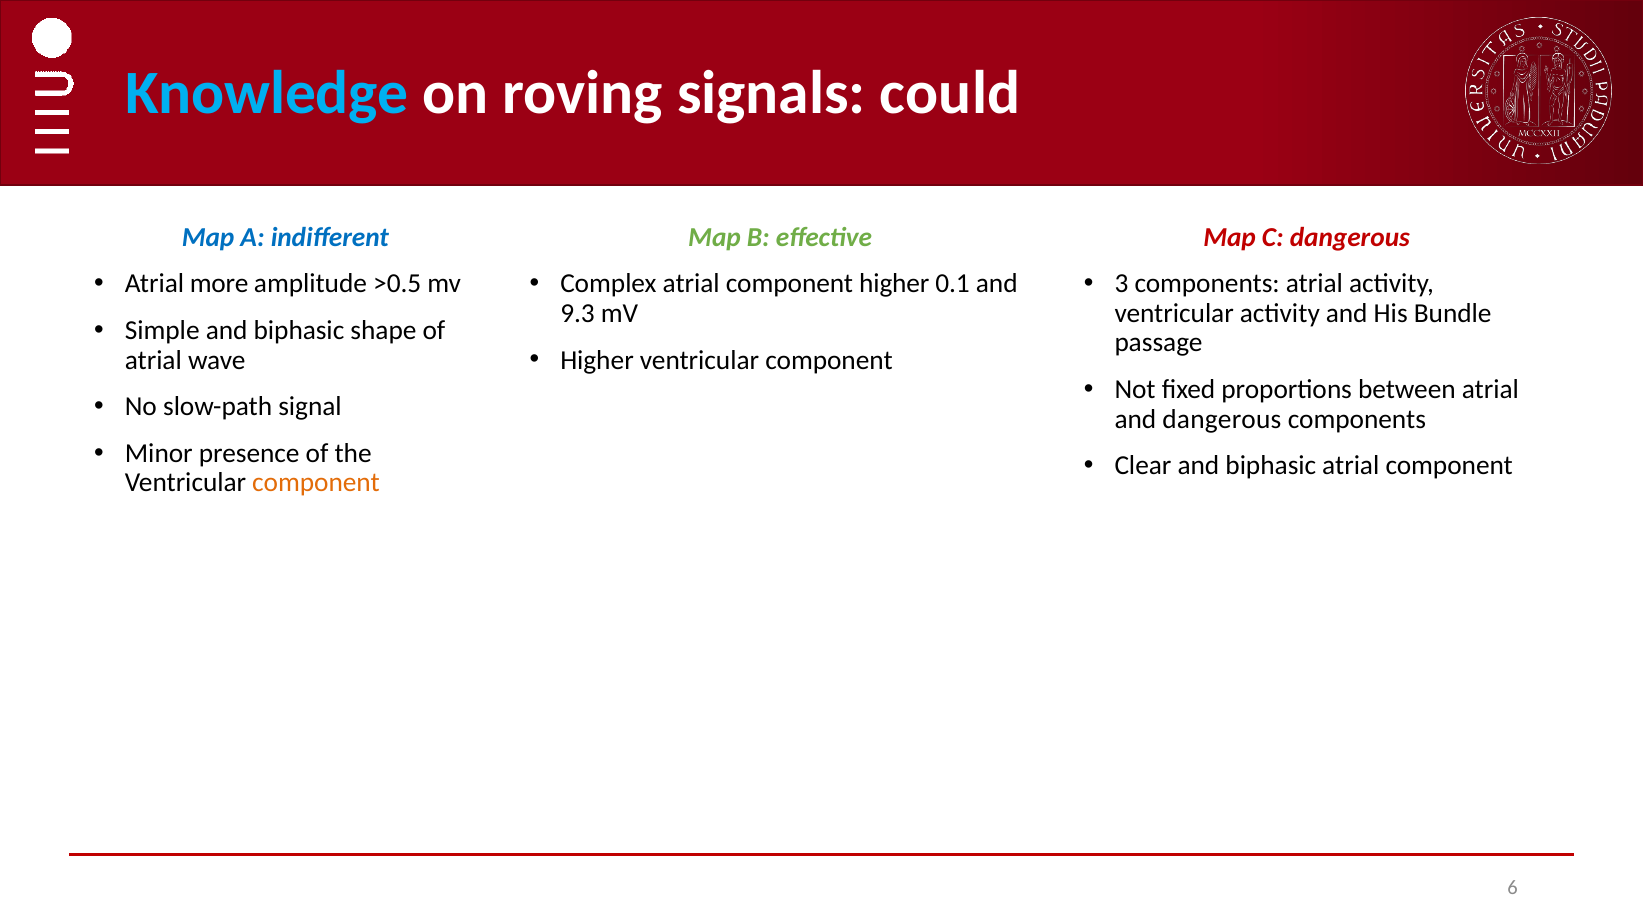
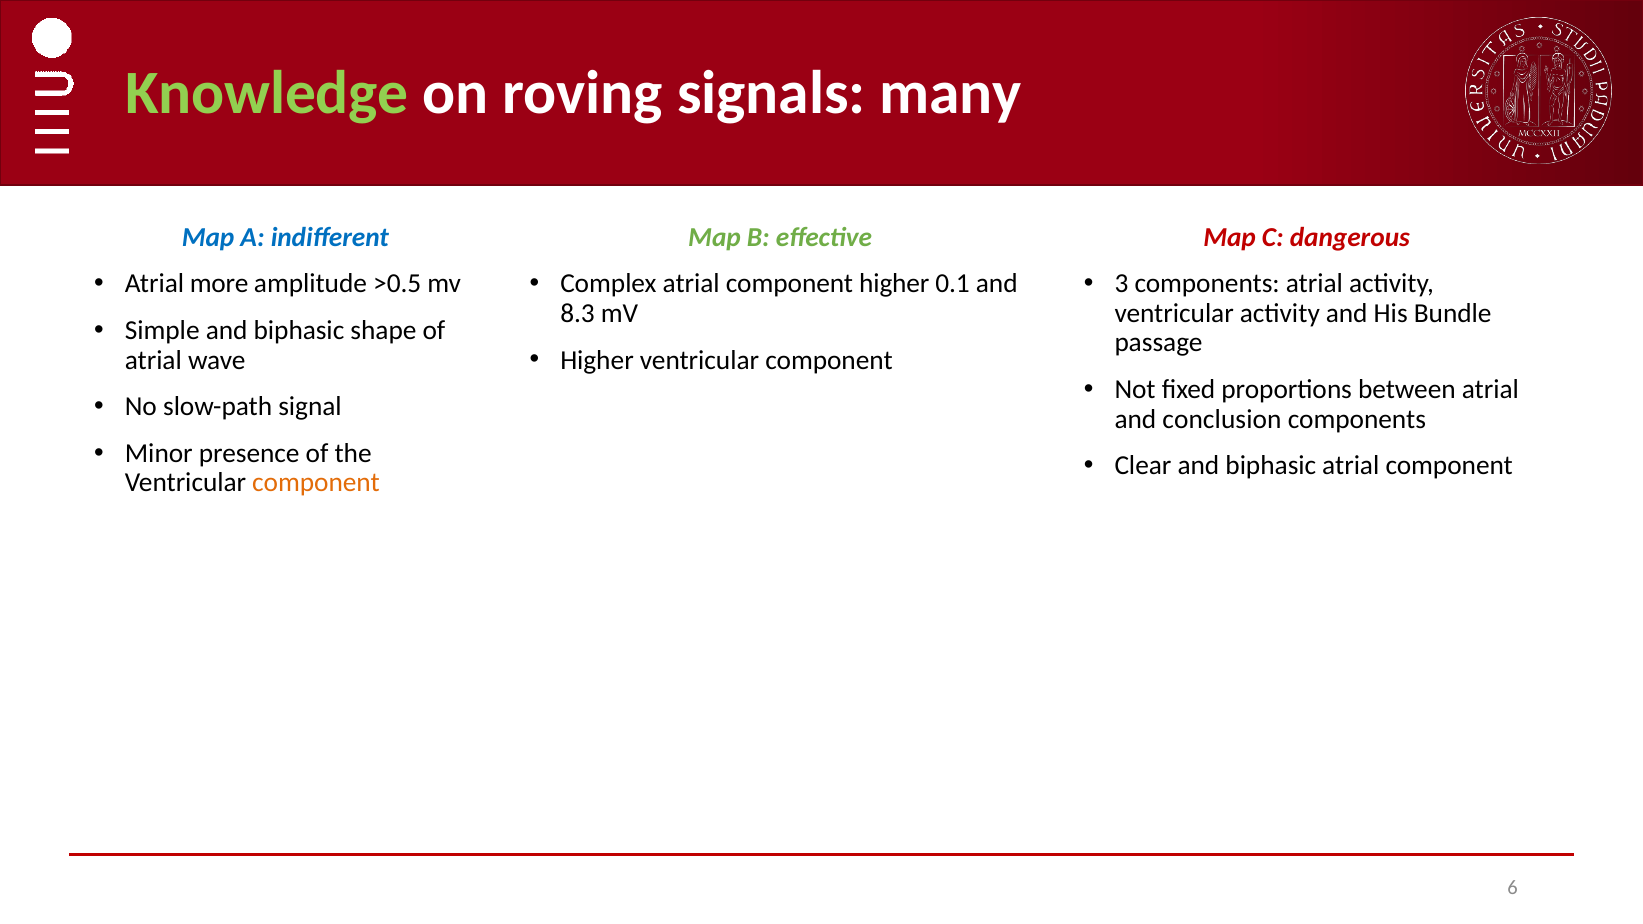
Knowledge colour: light blue -> light green
could: could -> many
9.3: 9.3 -> 8.3
and dangerous: dangerous -> conclusion
